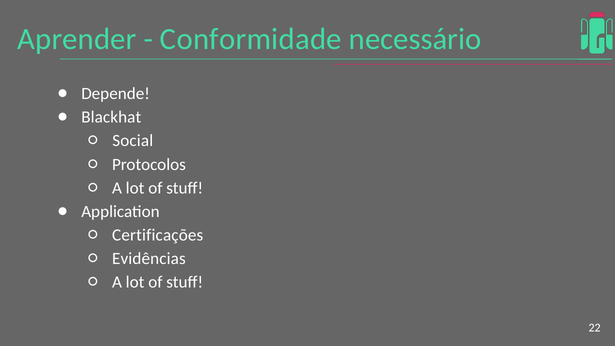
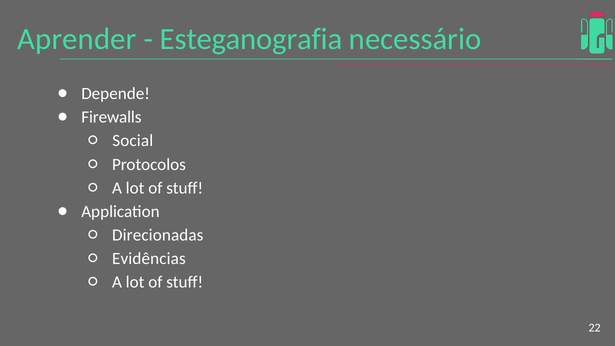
Conformidade: Conformidade -> Esteganografia
Blackhat: Blackhat -> Firewalls
Certificações: Certificações -> Direcionadas
